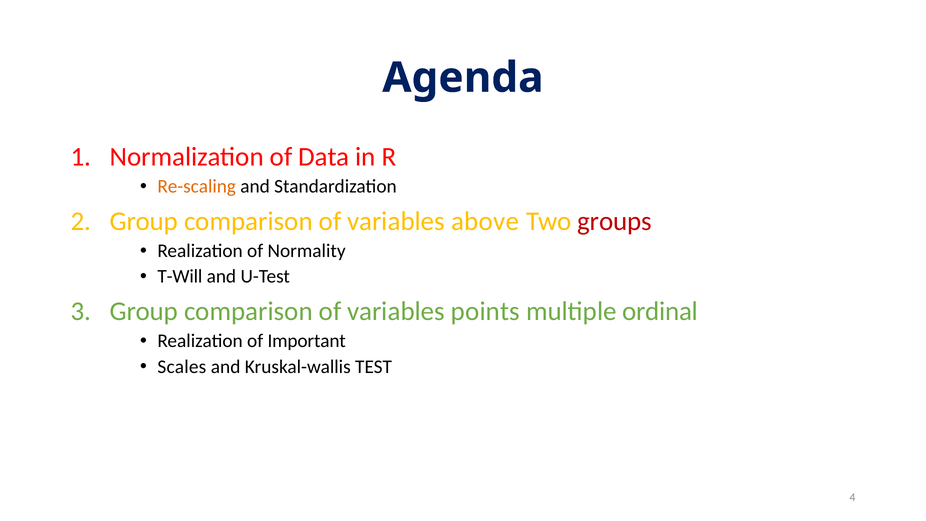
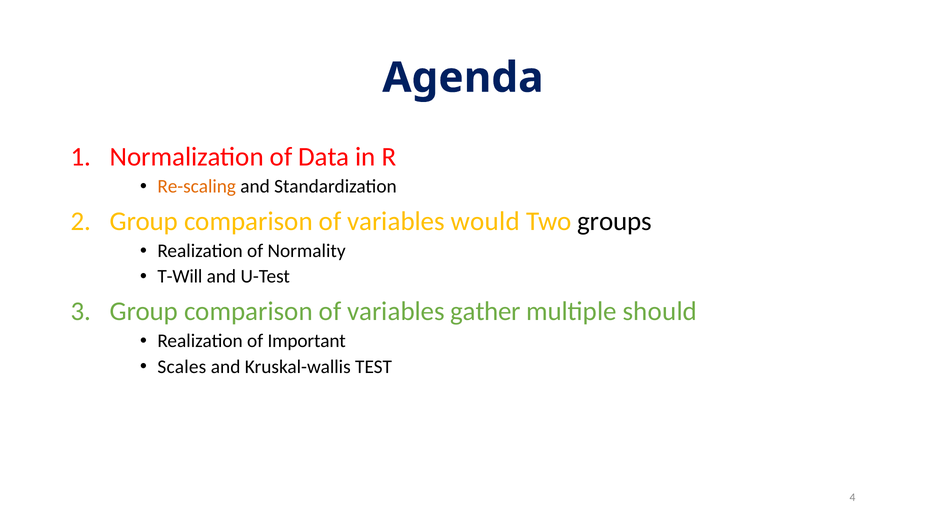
above: above -> would
groups colour: red -> black
points: points -> gather
ordinal: ordinal -> should
